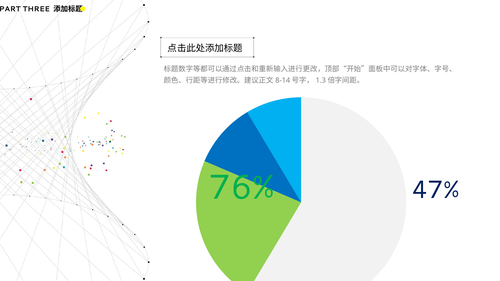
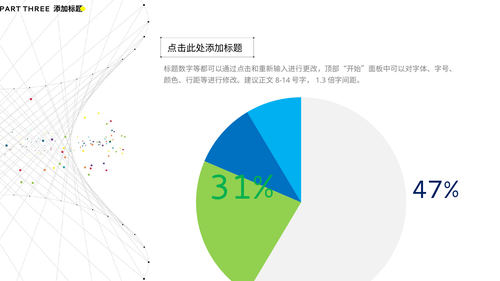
76%: 76% -> 31%
